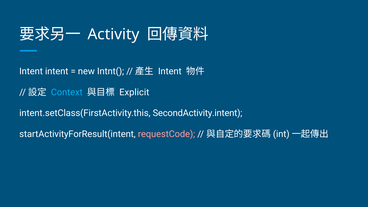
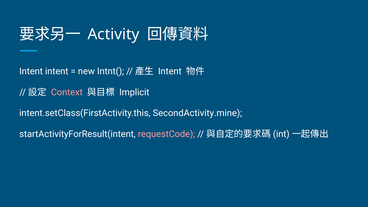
Context colour: light blue -> pink
Explicit: Explicit -> Implicit
SecondActivity.intent: SecondActivity.intent -> SecondActivity.mine
